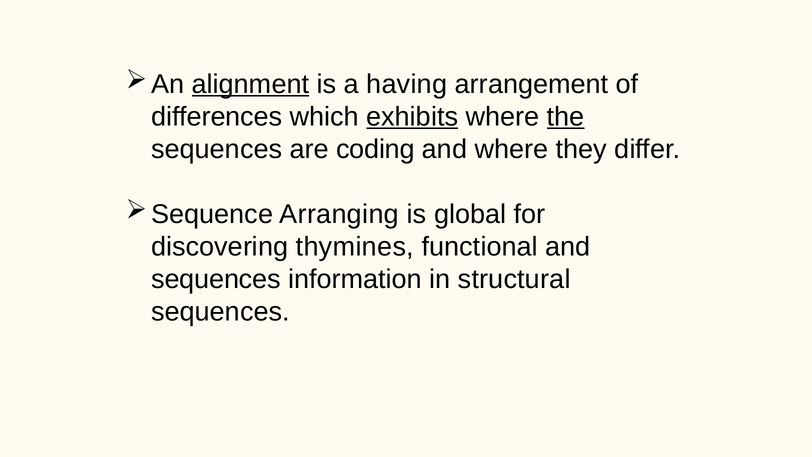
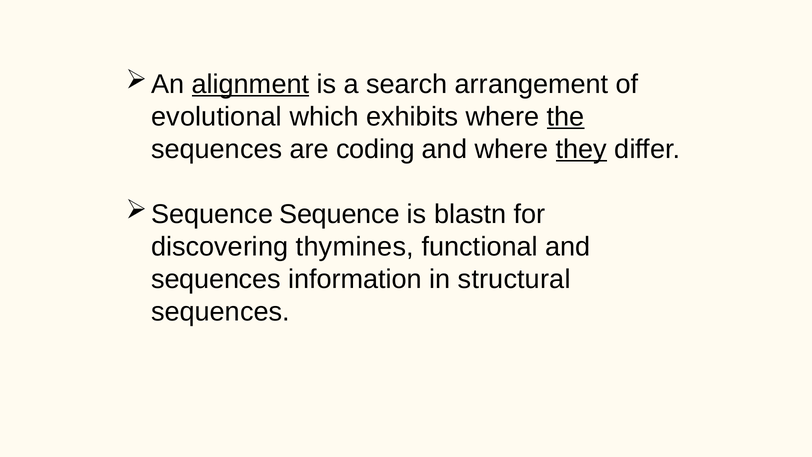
having: having -> search
differences: differences -> evolutional
exhibits underline: present -> none
they underline: none -> present
Arranging: Arranging -> Sequence
global: global -> blastn
